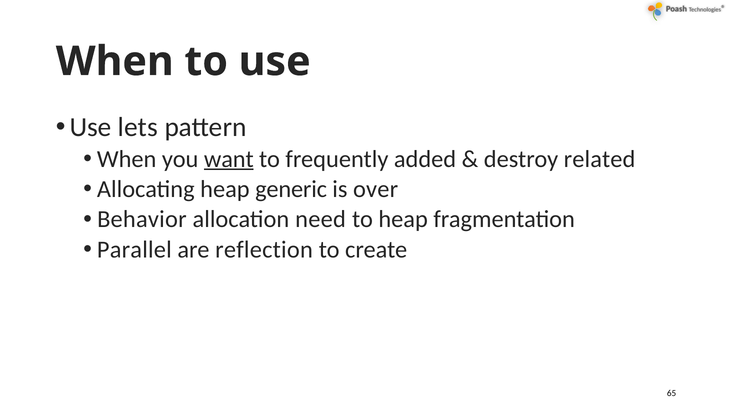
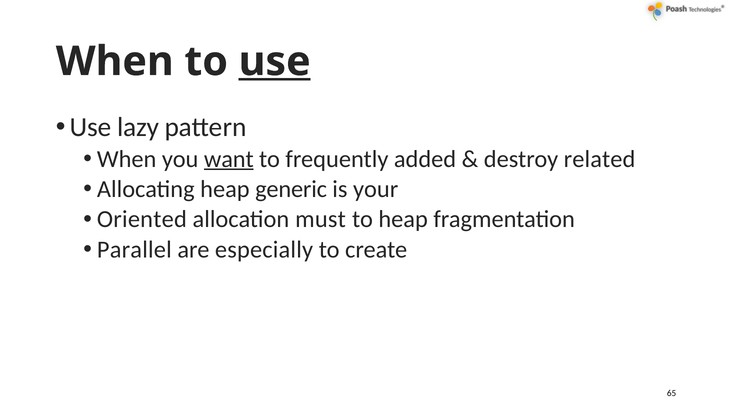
use at (275, 61) underline: none -> present
lets: lets -> lazy
over: over -> your
Behavior: Behavior -> Oriented
need: need -> must
reflection: reflection -> especially
